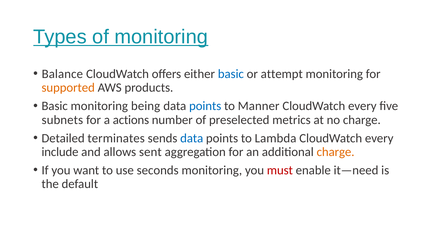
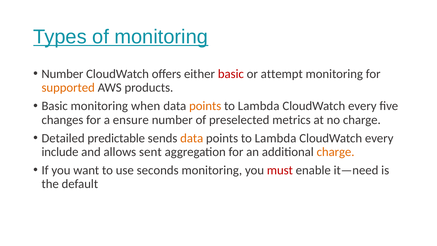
Balance at (62, 74): Balance -> Number
basic at (231, 74) colour: blue -> red
being: being -> when
points at (205, 106) colour: blue -> orange
Manner at (259, 106): Manner -> Lambda
subnets: subnets -> changes
actions: actions -> ensure
terminates: terminates -> predictable
data at (192, 138) colour: blue -> orange
